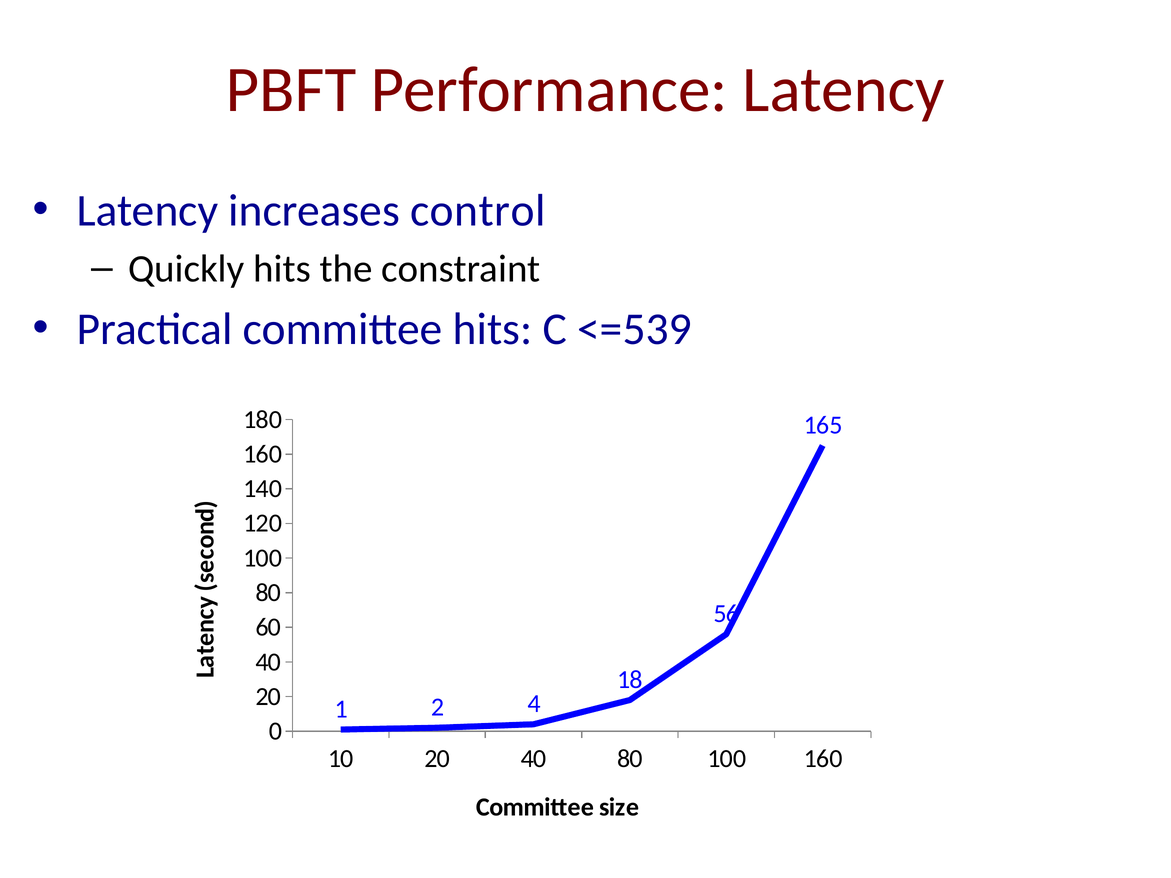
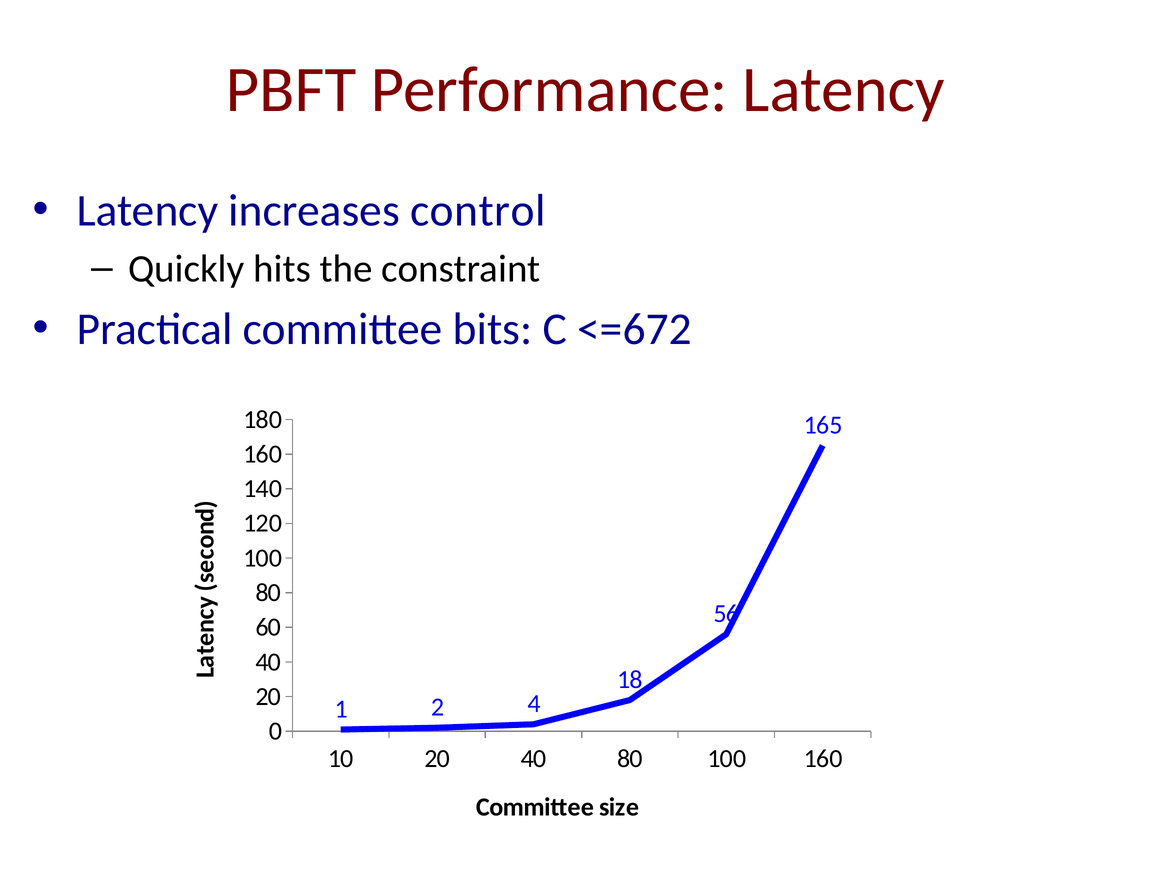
committee hits: hits -> bits
<=539: <=539 -> <=672
